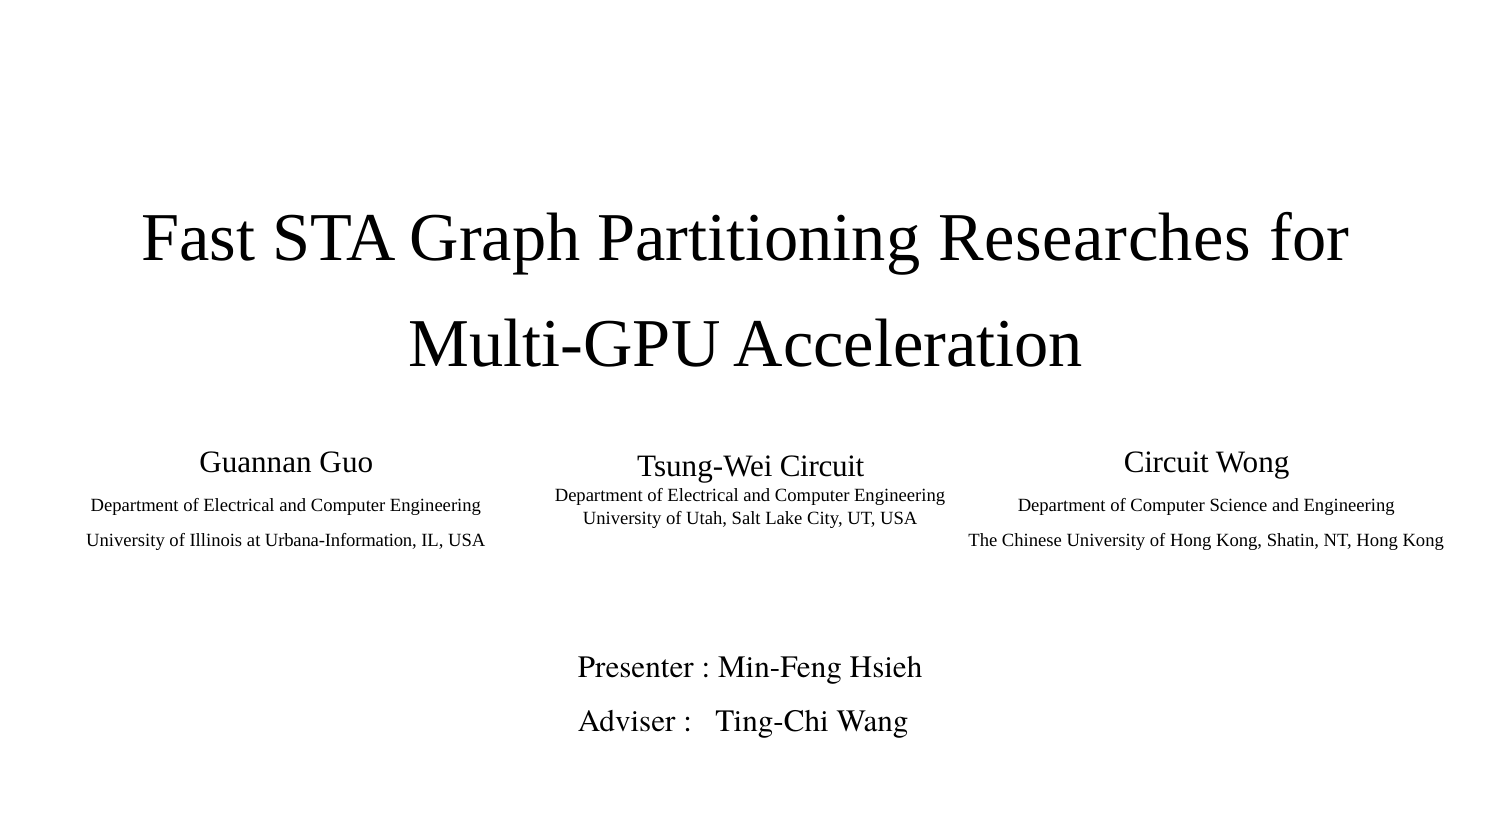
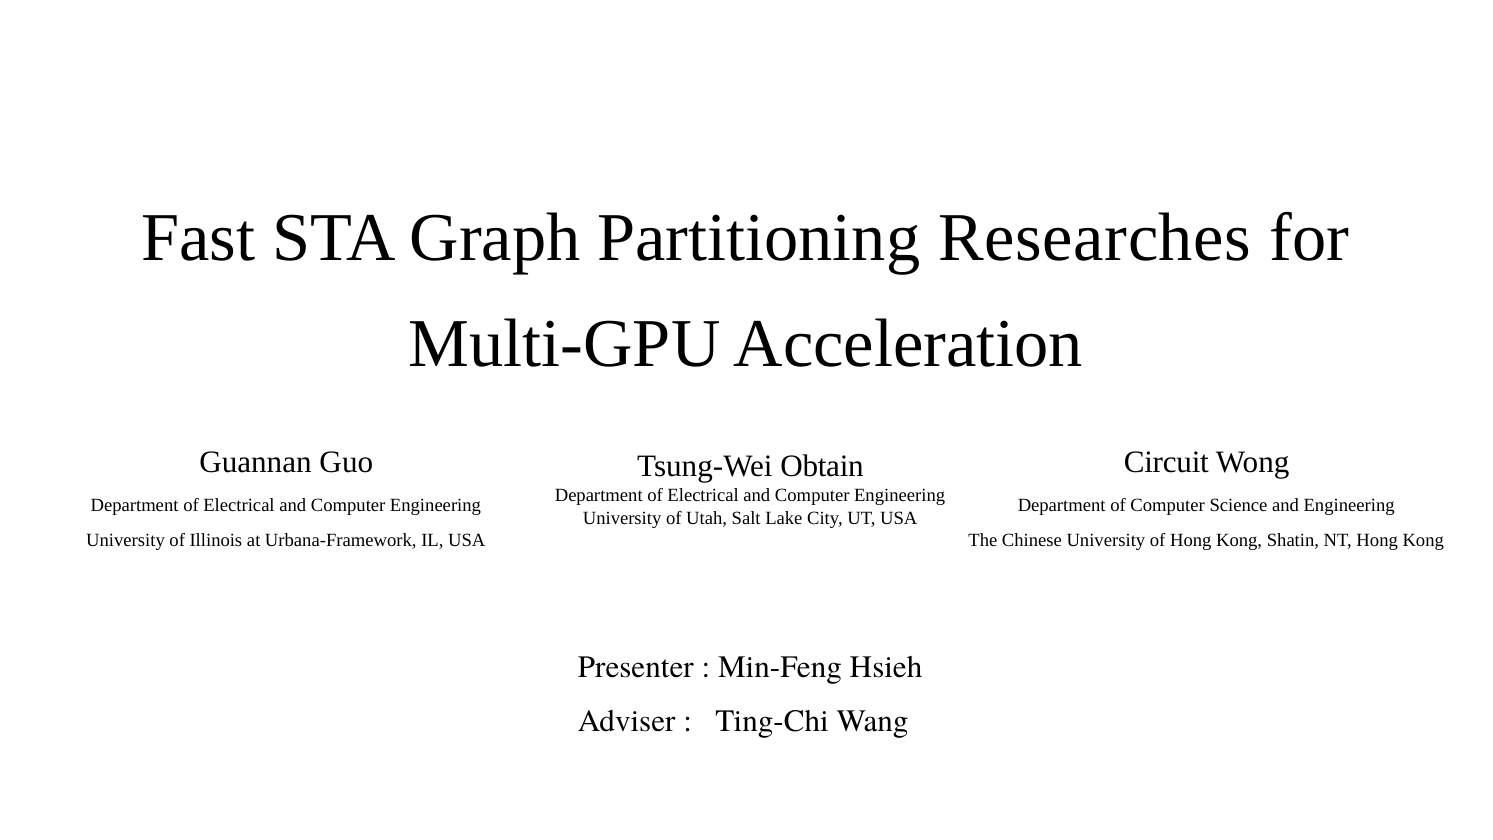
Tsung-Wei Circuit: Circuit -> Obtain
Urbana-Information: Urbana-Information -> Urbana-Framework
